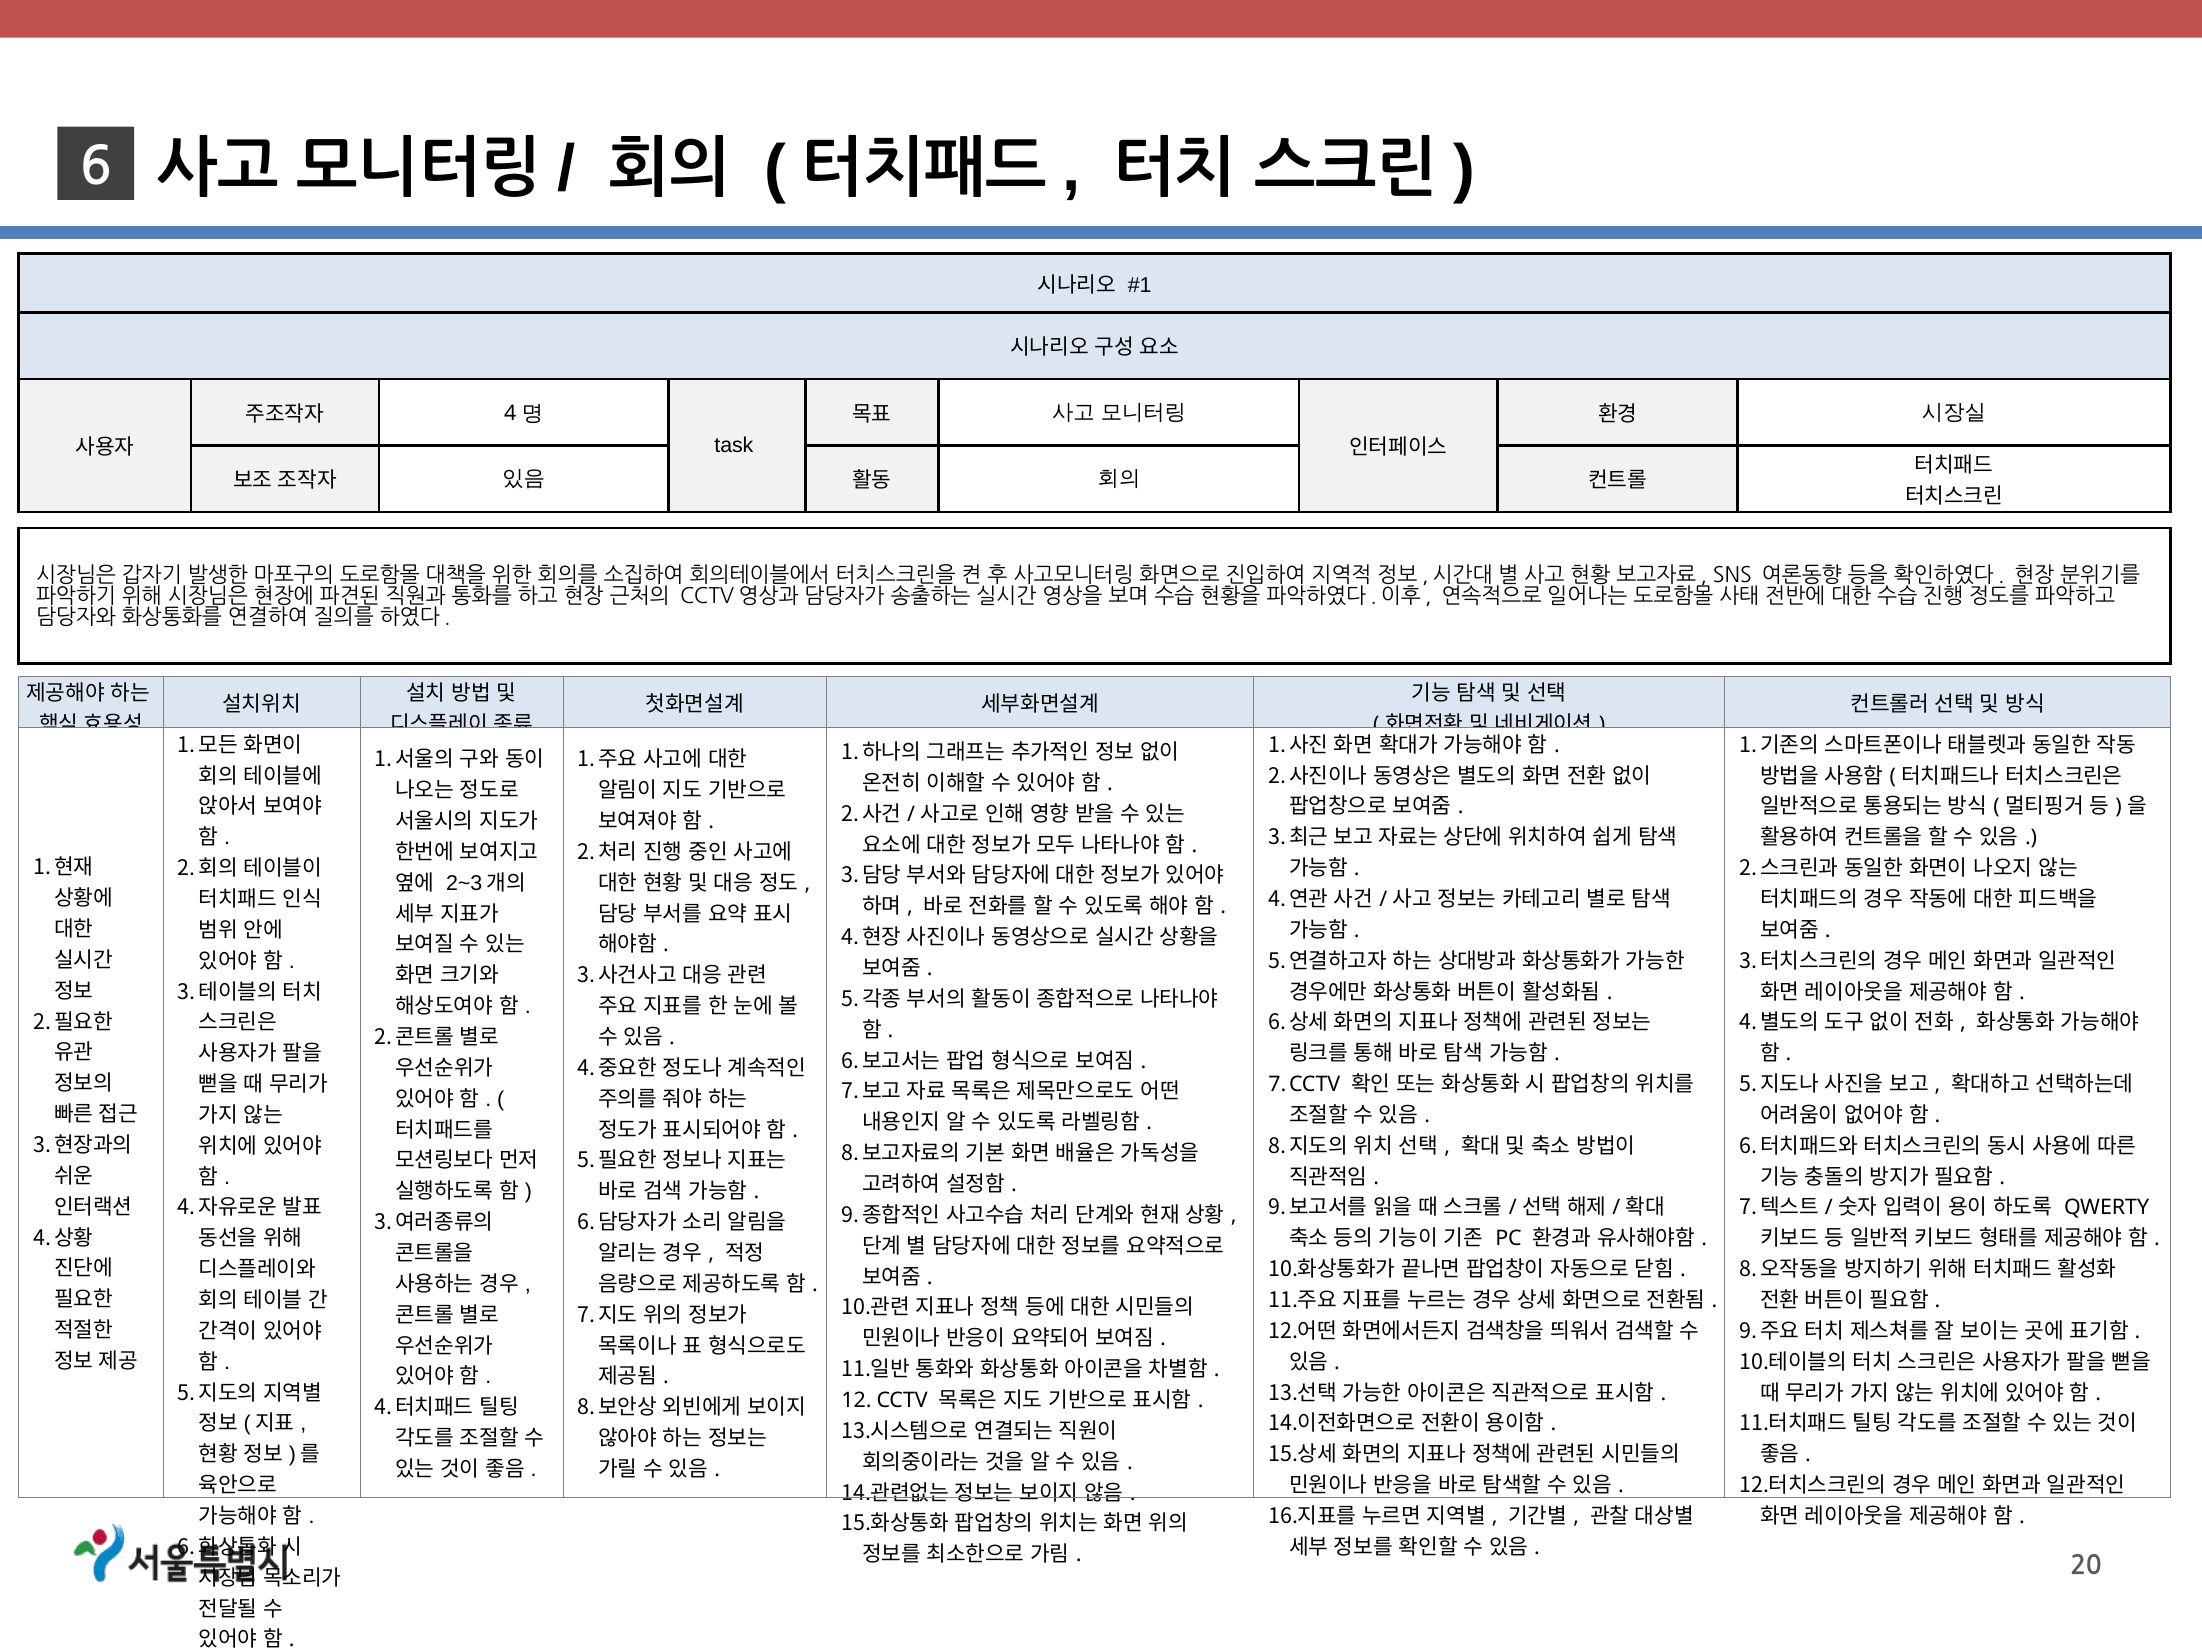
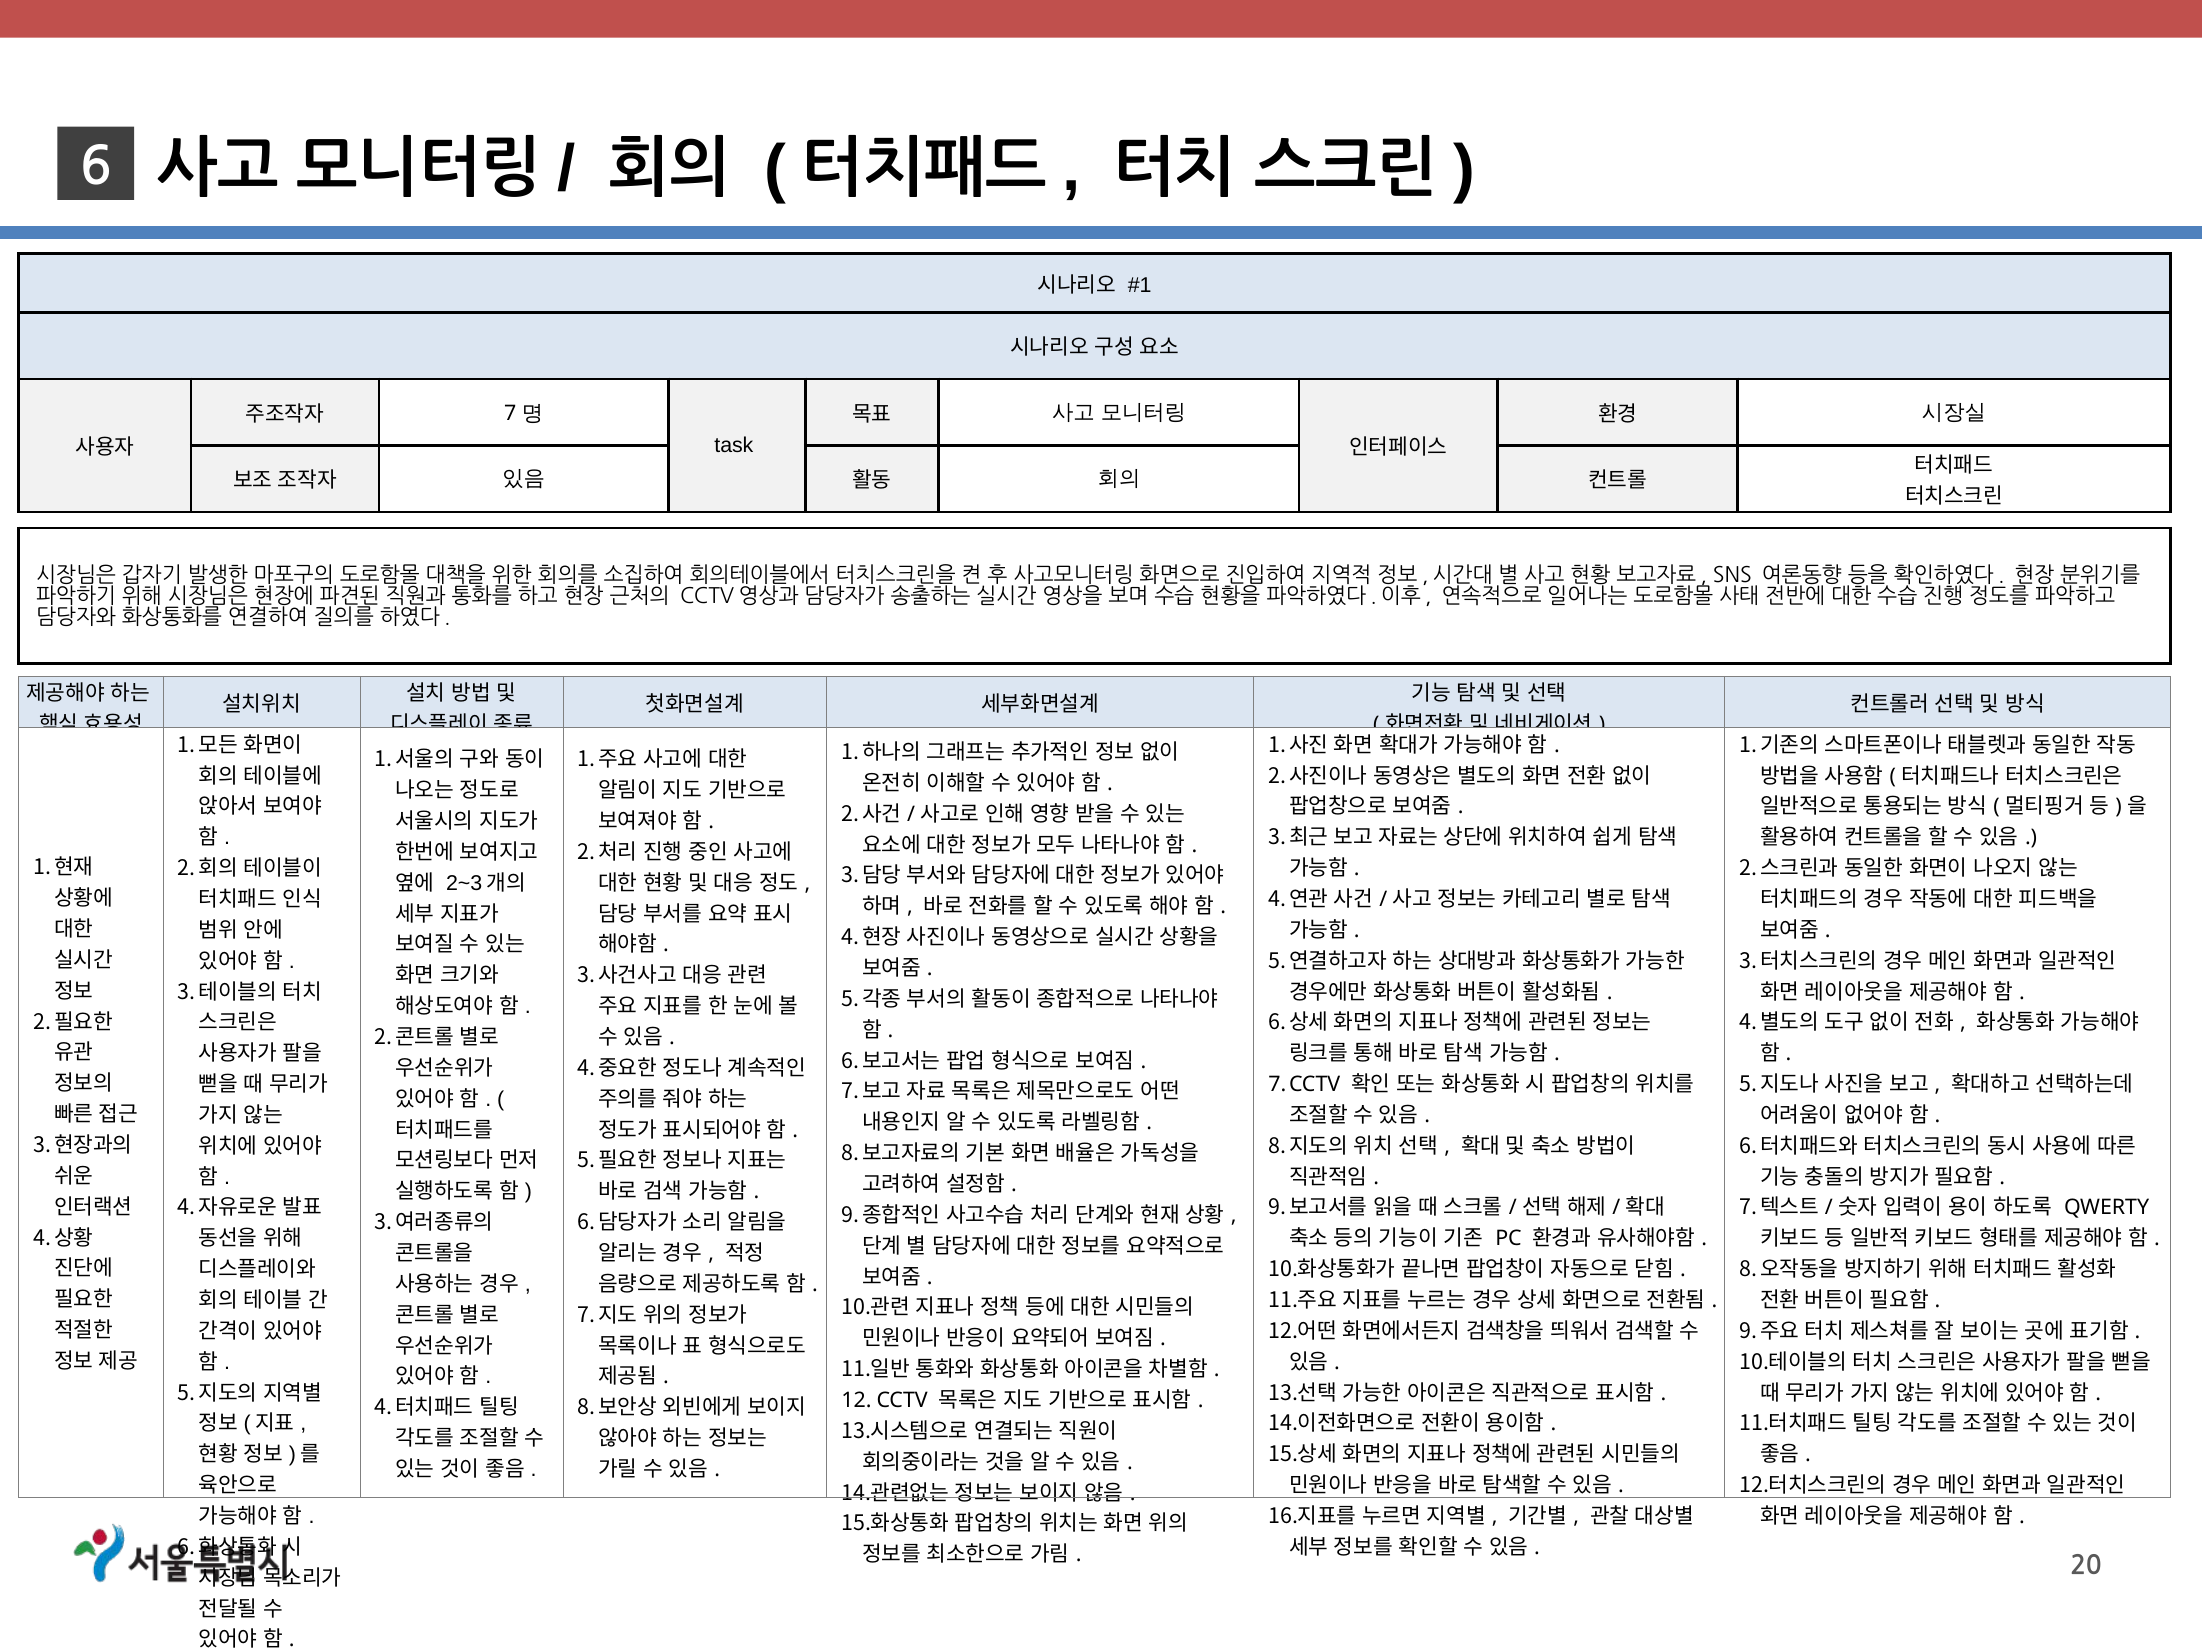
4: 4 -> 7
